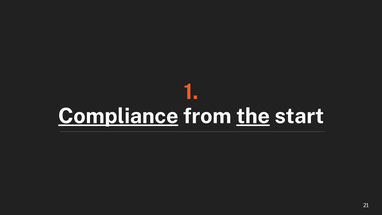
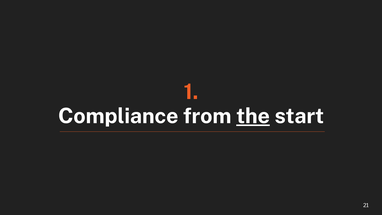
Compliance underline: present -> none
